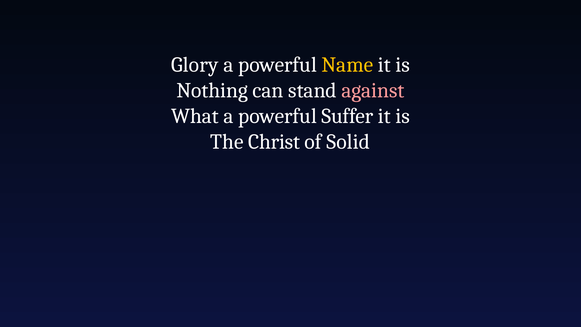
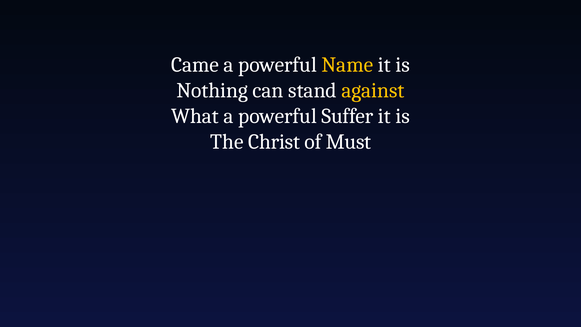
Glory: Glory -> Came
against colour: pink -> yellow
Solid: Solid -> Must
